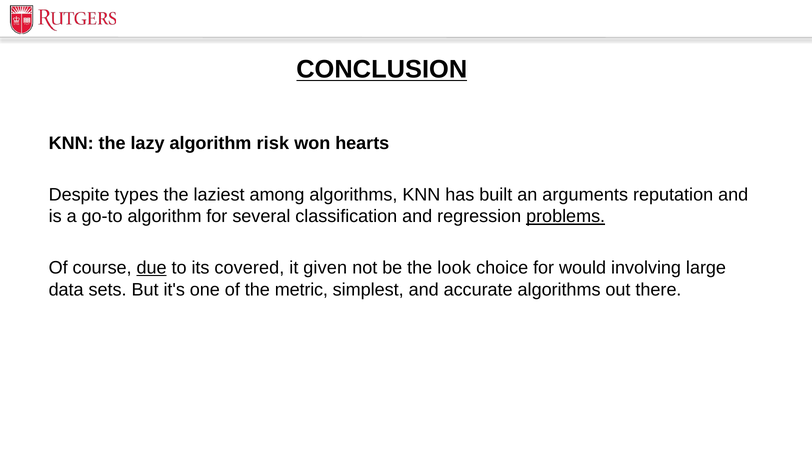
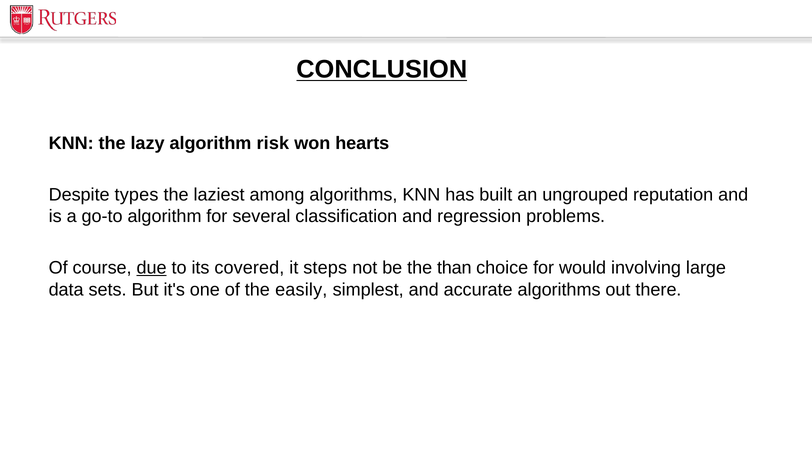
arguments: arguments -> ungrouped
problems underline: present -> none
given: given -> steps
look: look -> than
metric: metric -> easily
